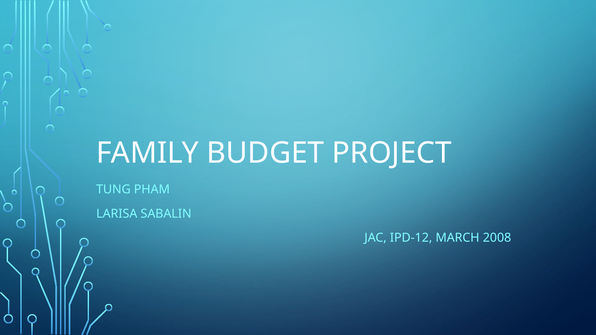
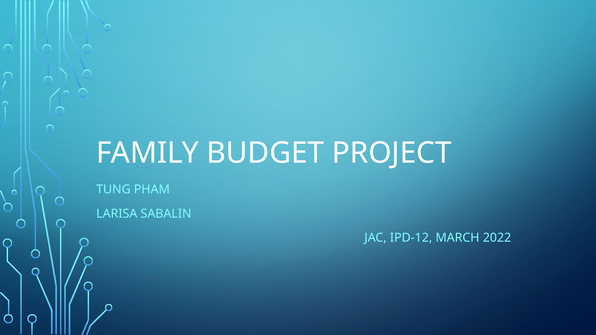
2008: 2008 -> 2022
